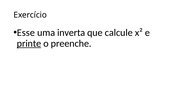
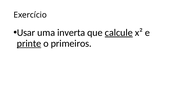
Esse: Esse -> Usar
calcule underline: none -> present
preenche: preenche -> primeiros
